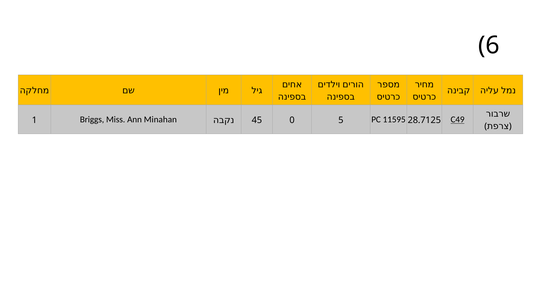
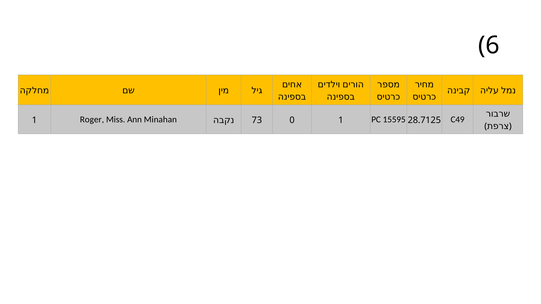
Briggs: Briggs -> Roger
45: 45 -> 73
0 5: 5 -> 1
11595: 11595 -> 15595
C49 underline: present -> none
